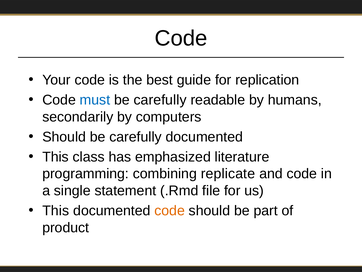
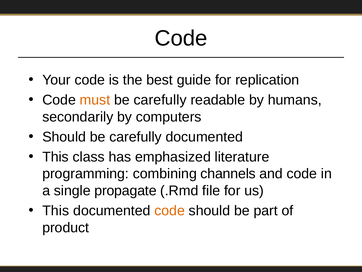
must colour: blue -> orange
replicate: replicate -> channels
statement: statement -> propagate
